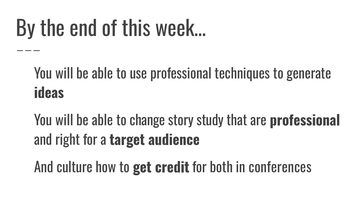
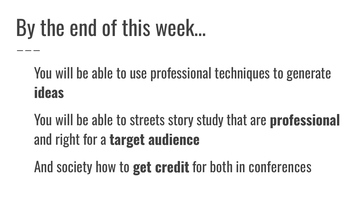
change: change -> streets
culture: culture -> society
